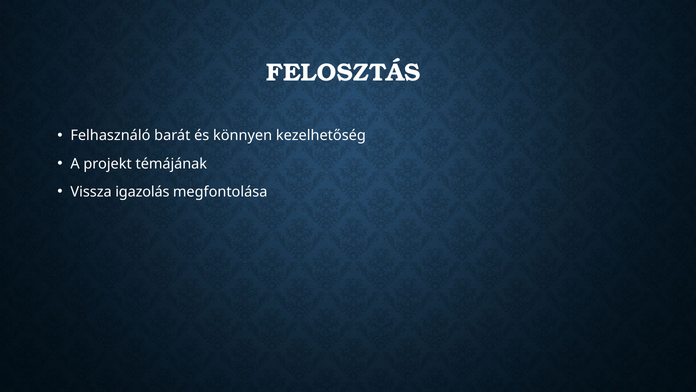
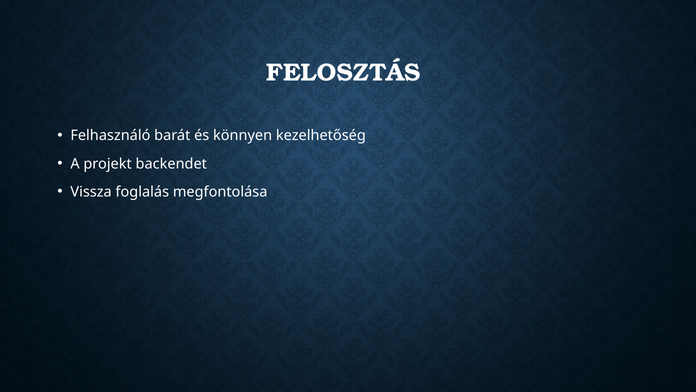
témájának: témájának -> backendet
igazolás: igazolás -> foglalás
